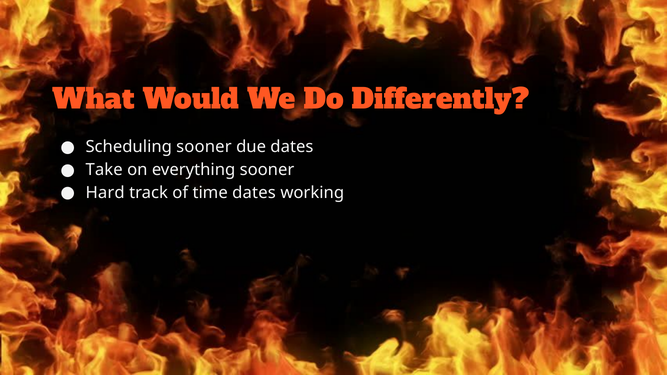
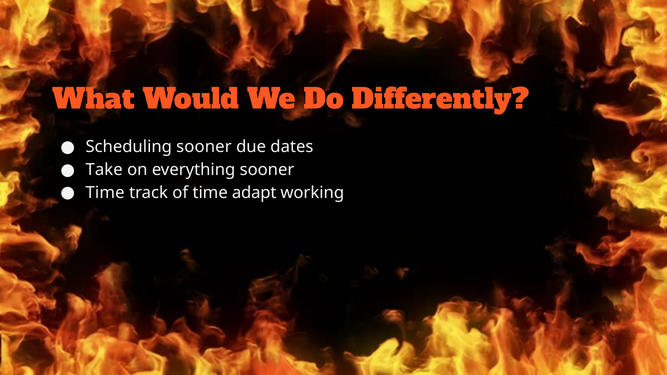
Hard at (105, 193): Hard -> Time
time dates: dates -> adapt
